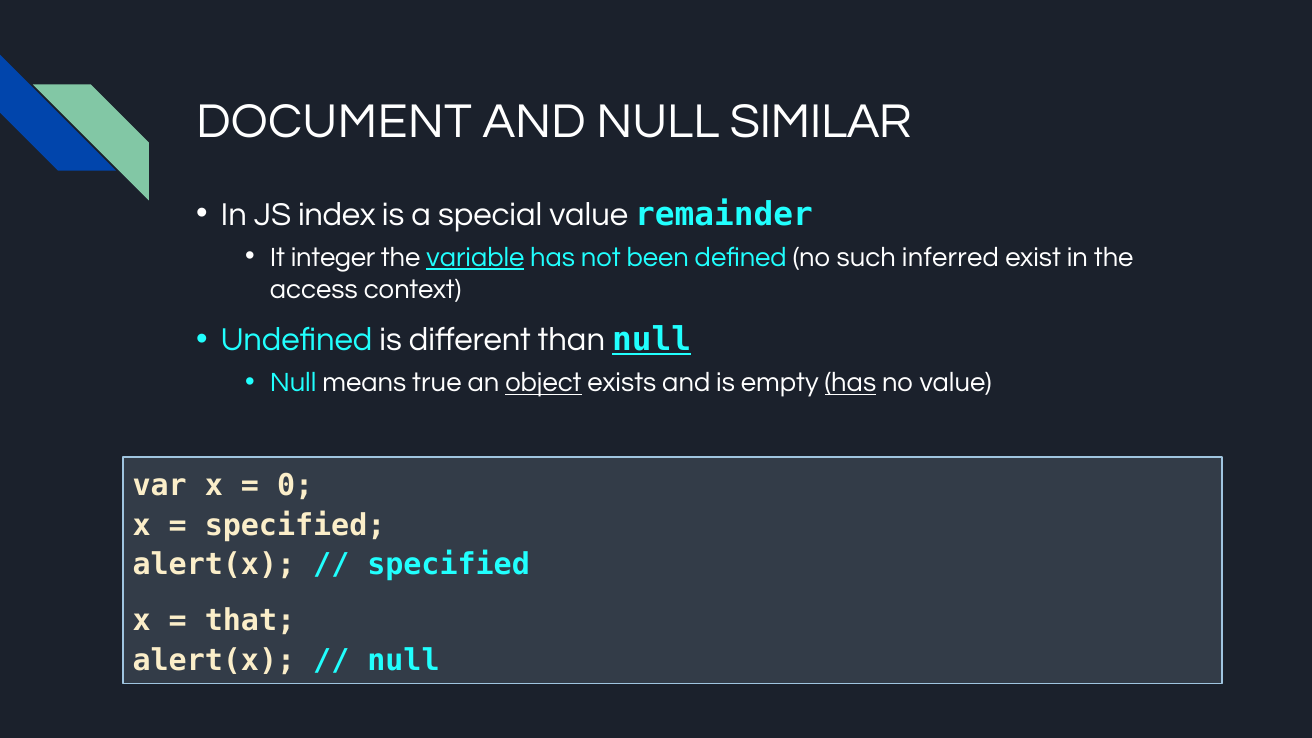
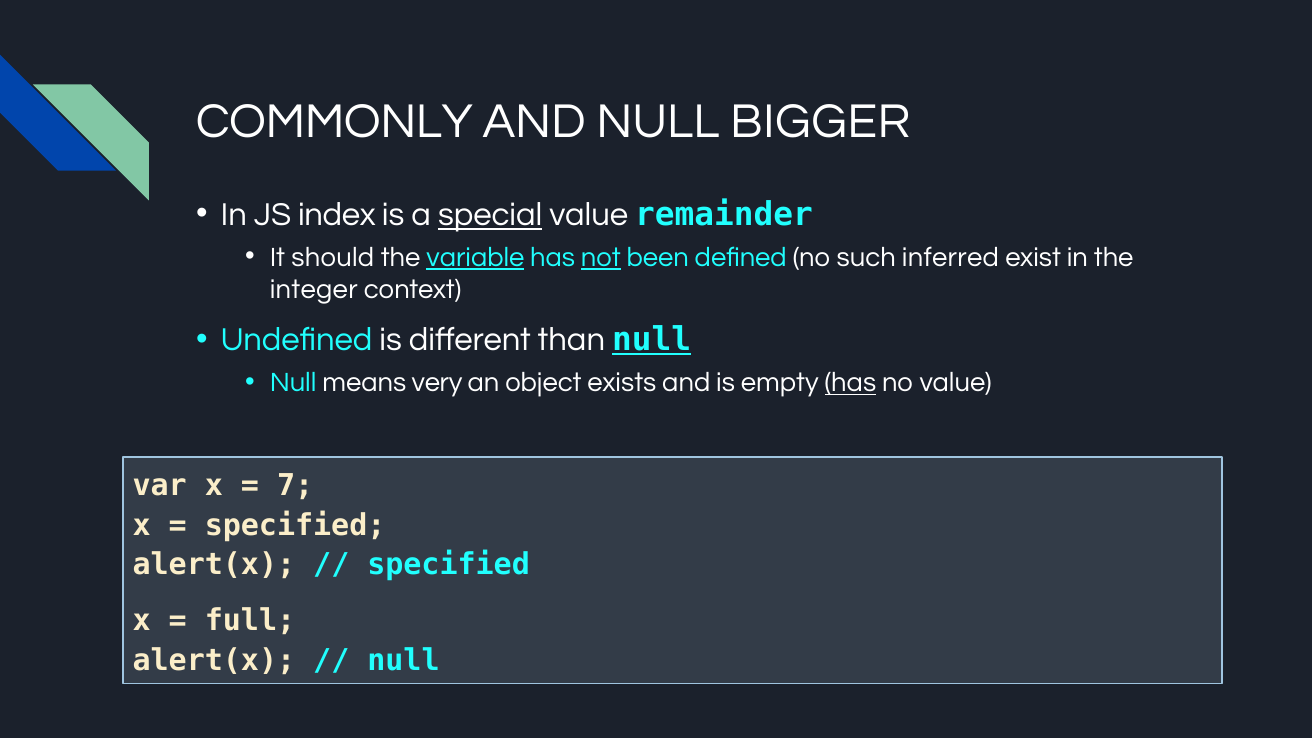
DOCUMENT: DOCUMENT -> COMMONLY
SIMILAR: SIMILAR -> BIGGER
special underline: none -> present
integer: integer -> should
not underline: none -> present
access: access -> integer
true: true -> very
object underline: present -> none
0: 0 -> 7
that: that -> full
